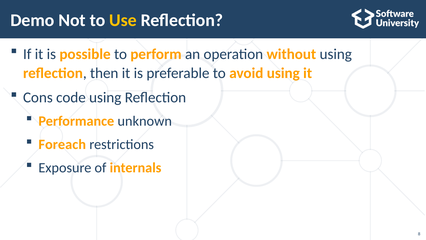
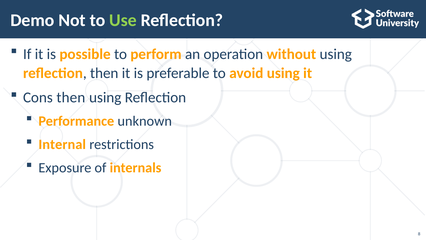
Use colour: yellow -> light green
Cons code: code -> then
Foreach: Foreach -> Internal
